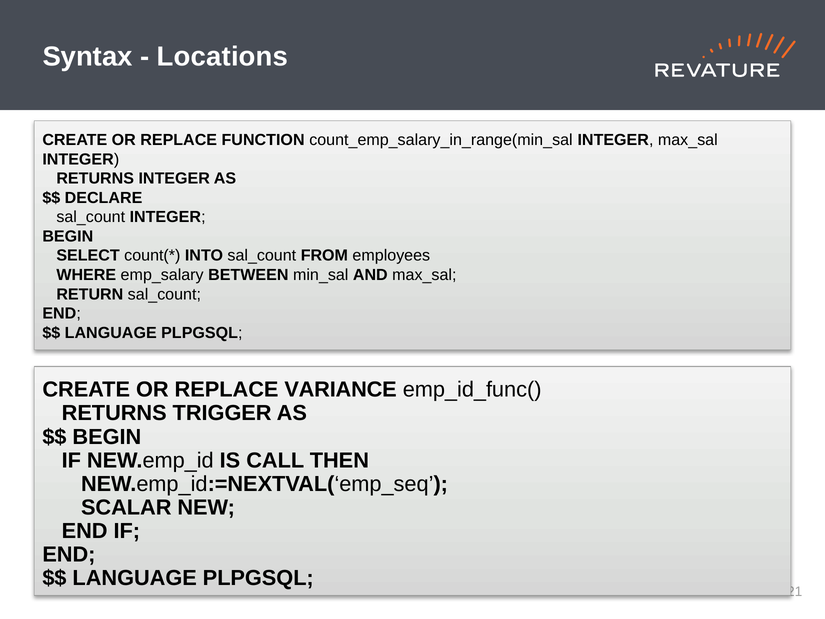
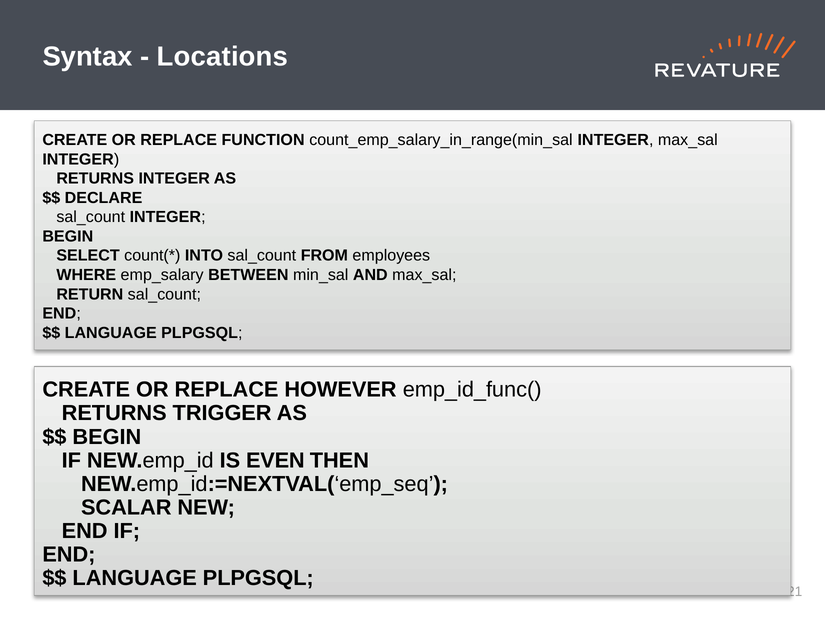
VARIANCE: VARIANCE -> HOWEVER
CALL: CALL -> EVEN
